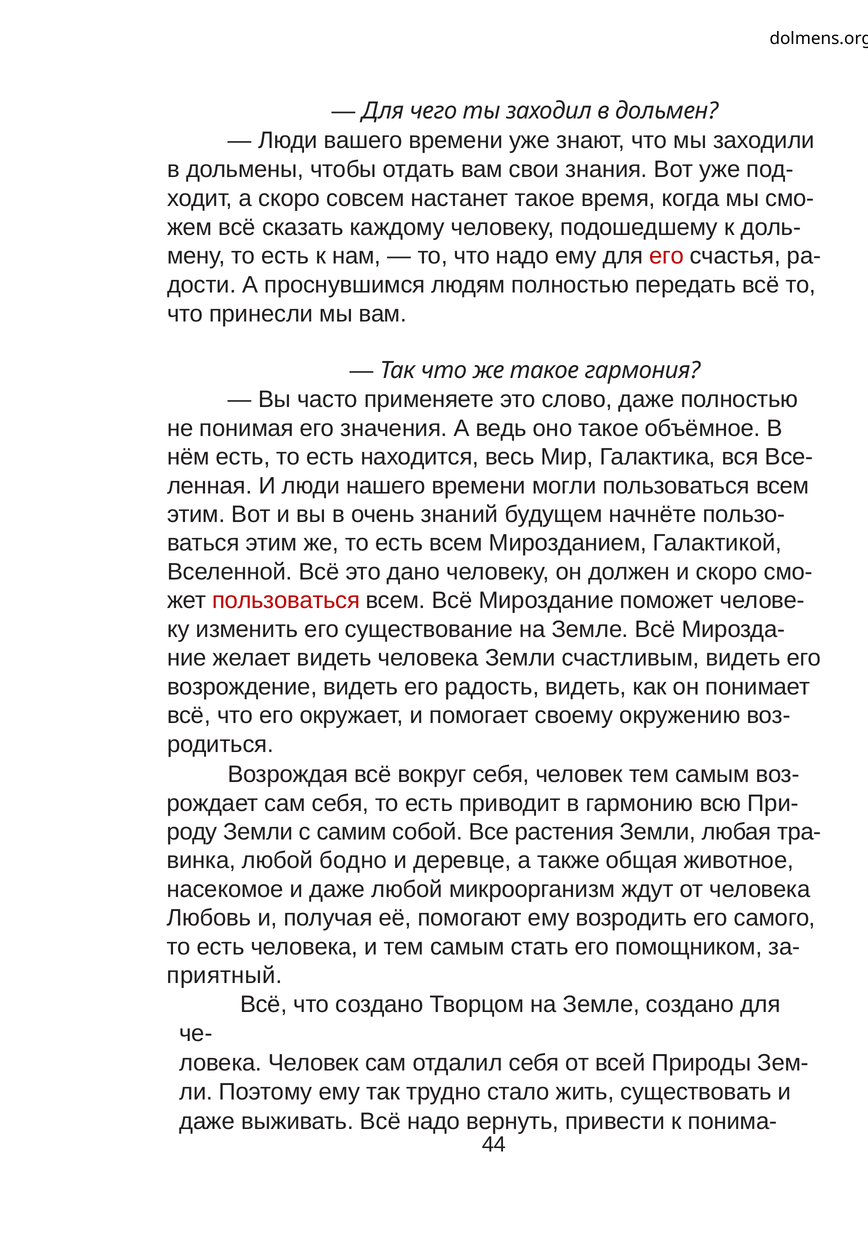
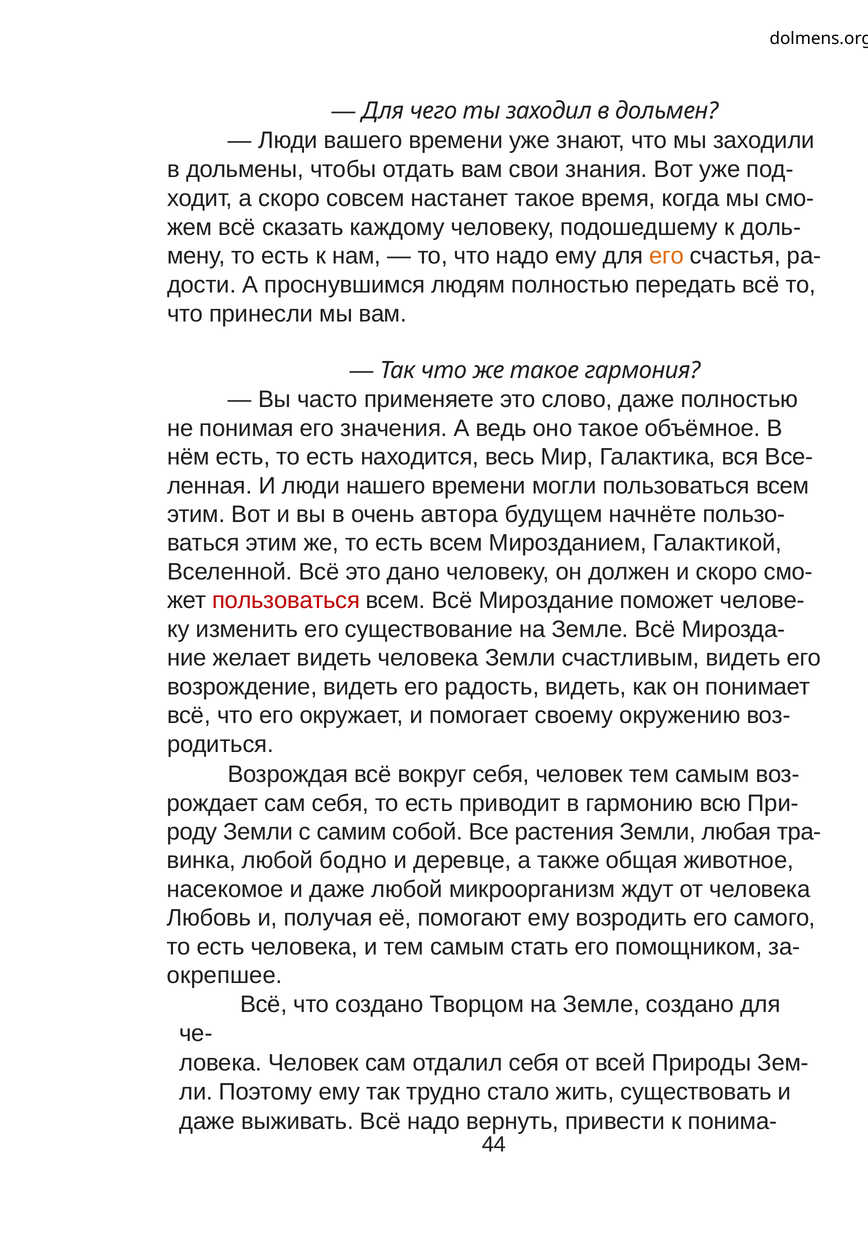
его at (667, 256) colour: red -> orange
знаний: знаний -> автора
приятный: приятный -> окрепшее
